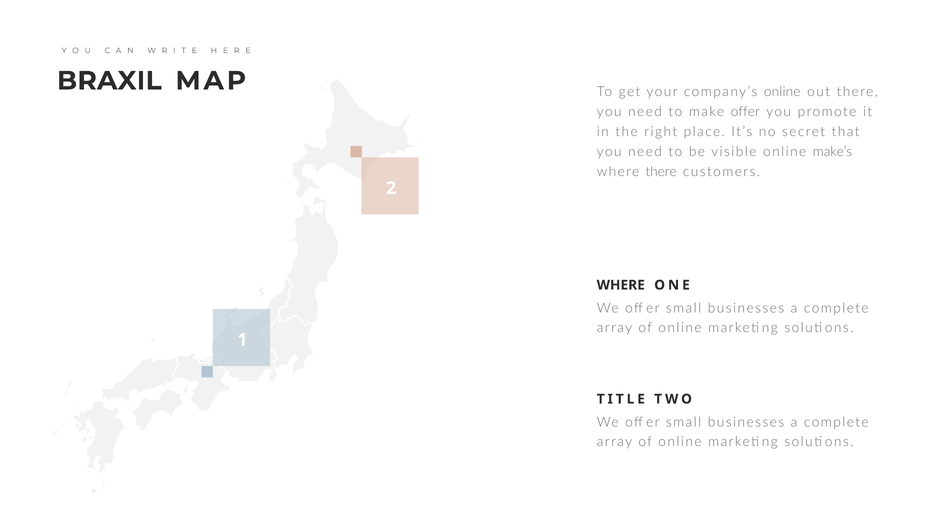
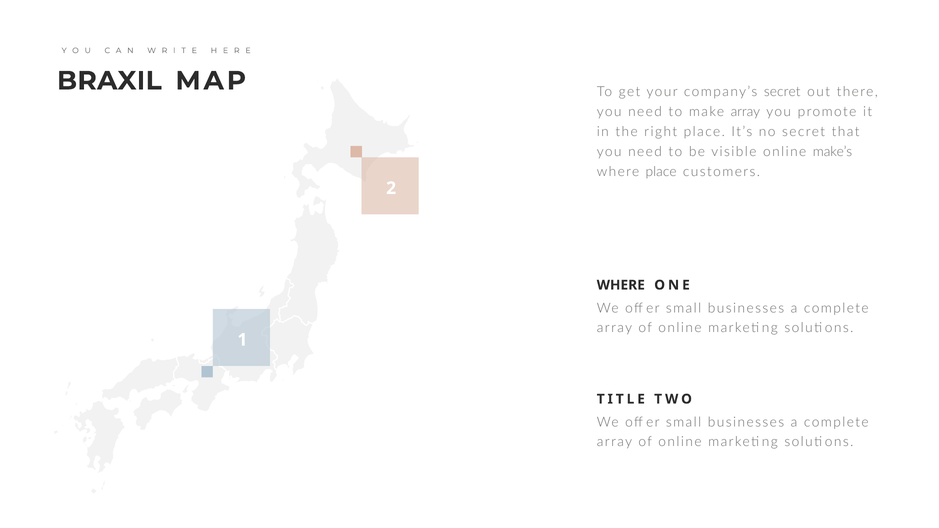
company’s online: online -> secret
make offer: offer -> array
where there: there -> place
